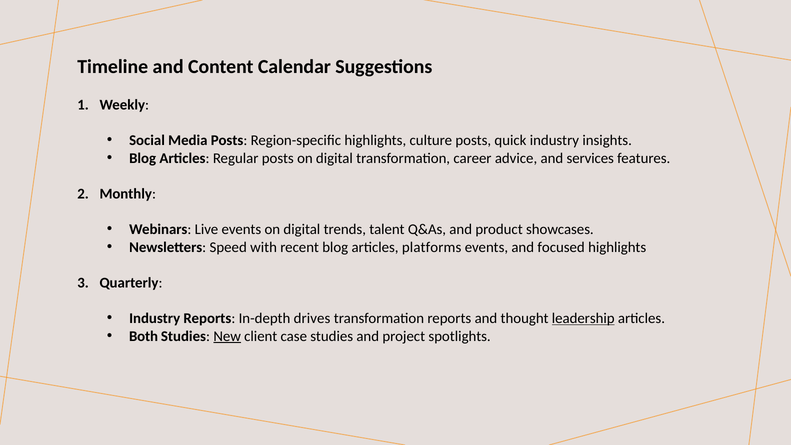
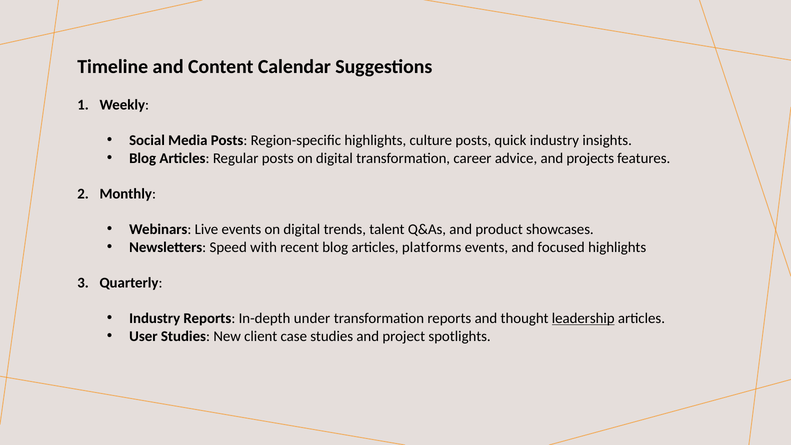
services: services -> projects
drives: drives -> under
Both: Both -> User
New underline: present -> none
